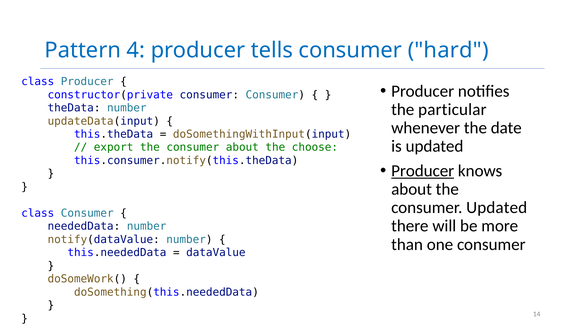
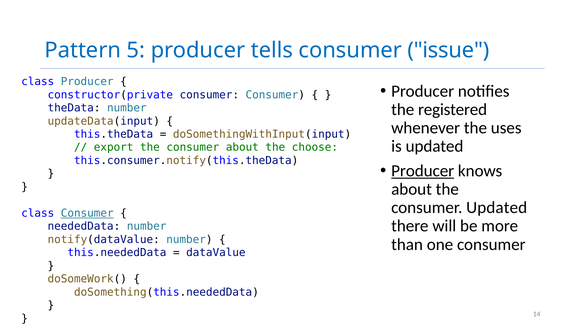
4: 4 -> 5
hard: hard -> issue
particular: particular -> registered
date: date -> uses
Consumer at (87, 213) underline: none -> present
